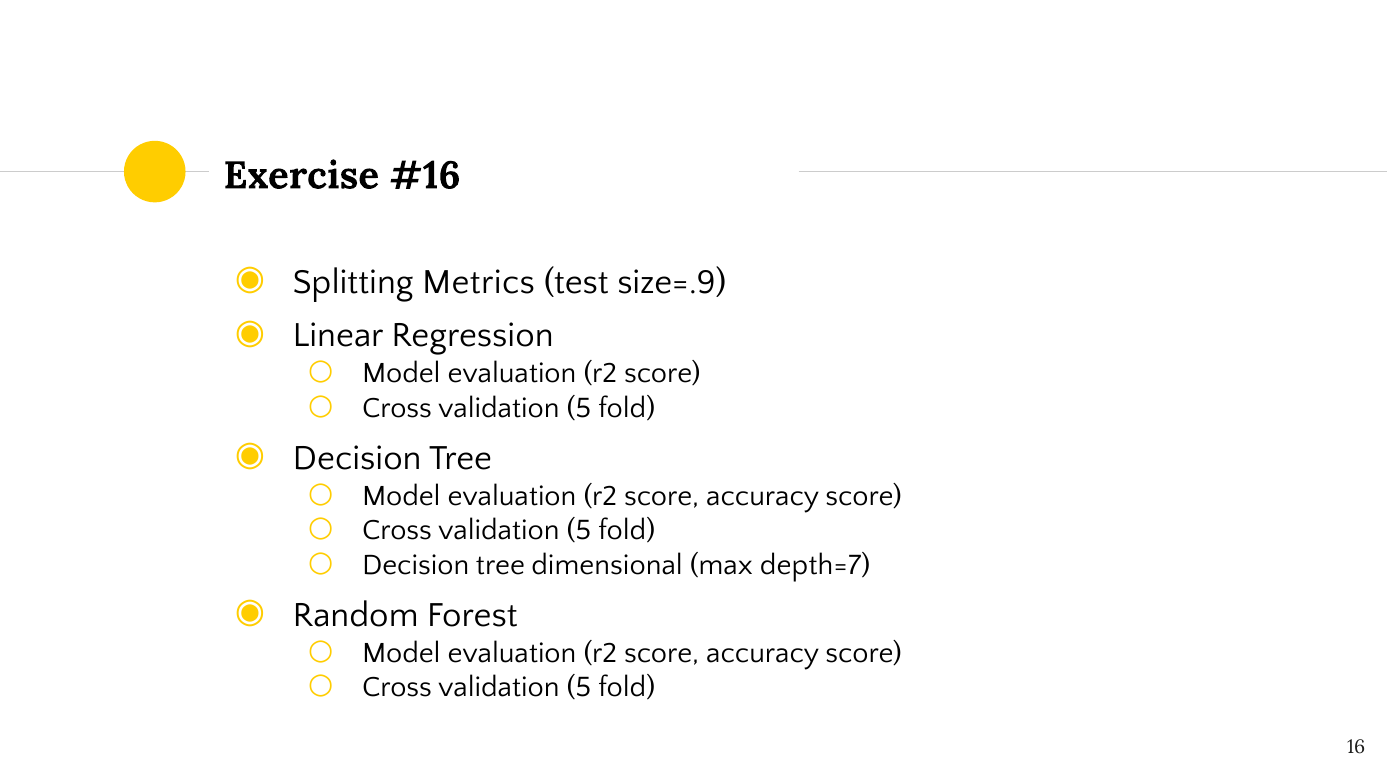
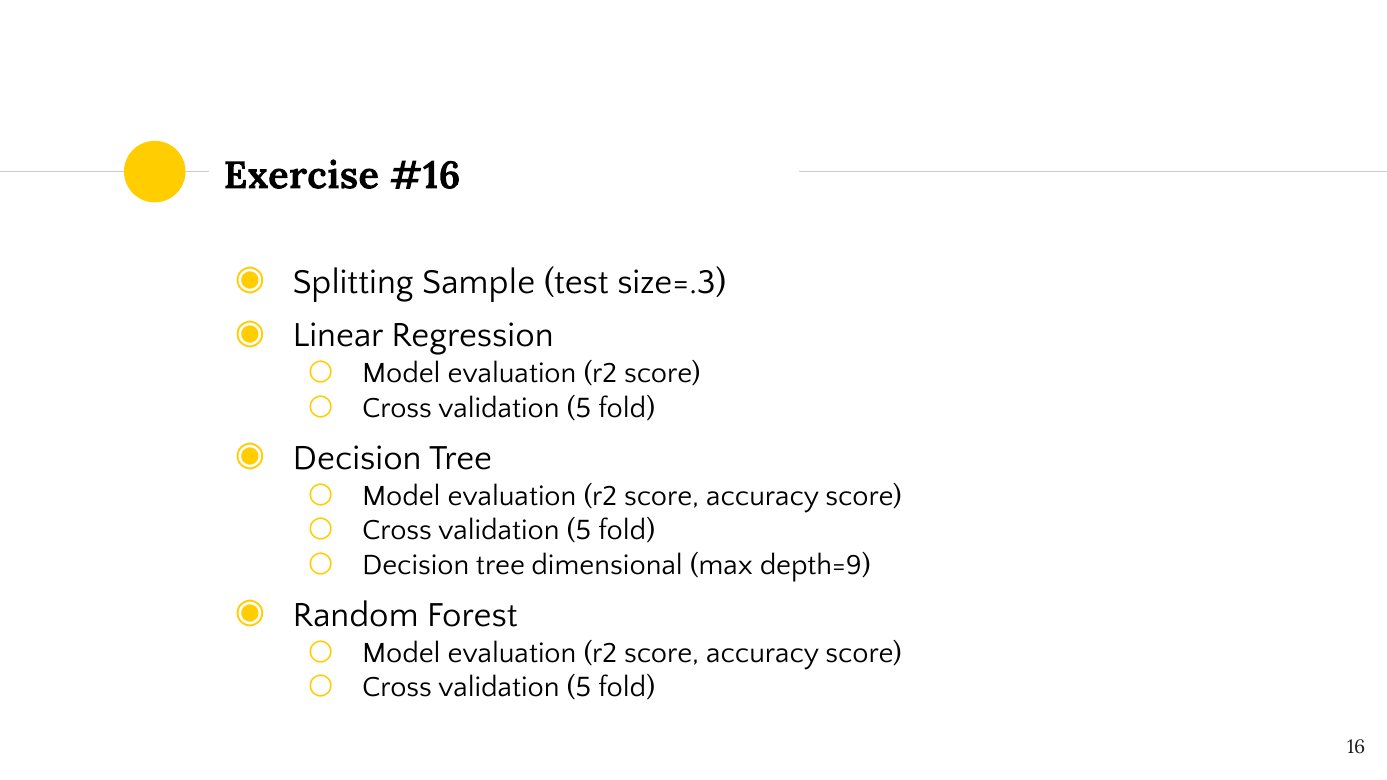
Metrics: Metrics -> Sample
size=.9: size=.9 -> size=.3
depth=7: depth=7 -> depth=9
